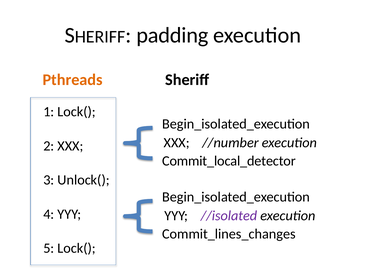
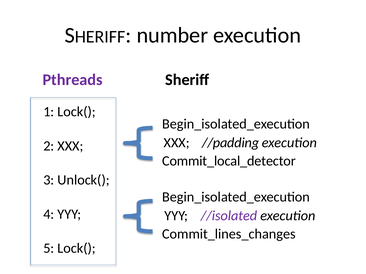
padding: padding -> number
Pthreads colour: orange -> purple
//number: //number -> //padding
